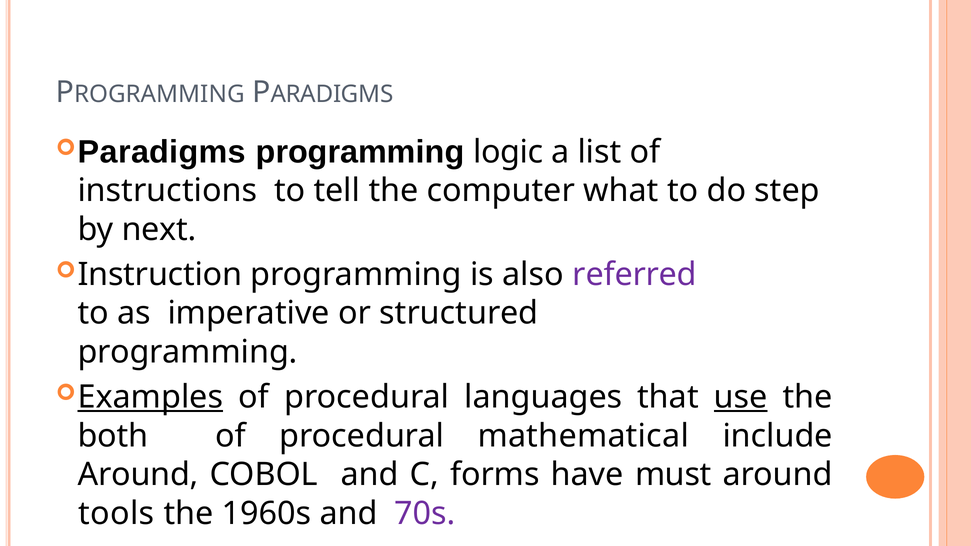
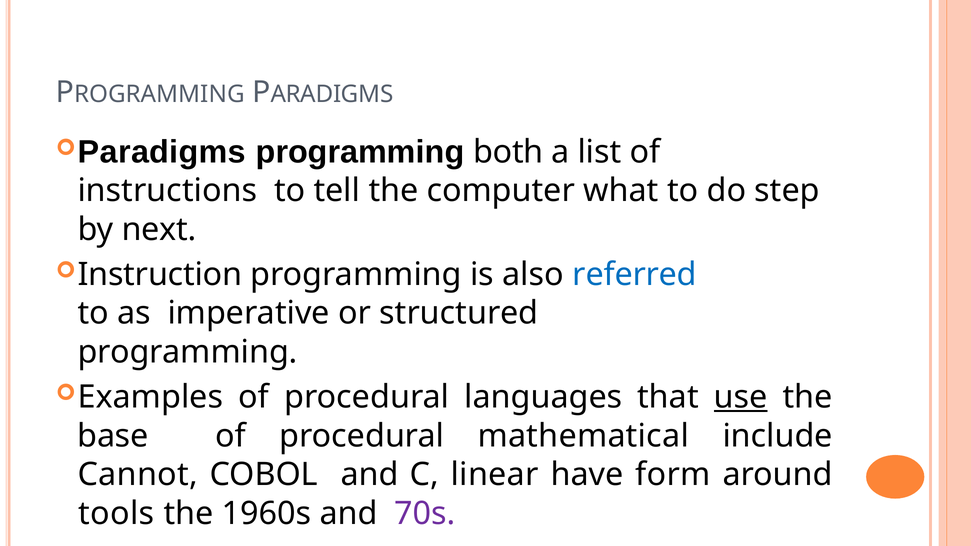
logic: logic -> both
referred colour: purple -> blue
Examples underline: present -> none
both: both -> base
Around at (138, 475): Around -> Cannot
forms: forms -> linear
must: must -> form
